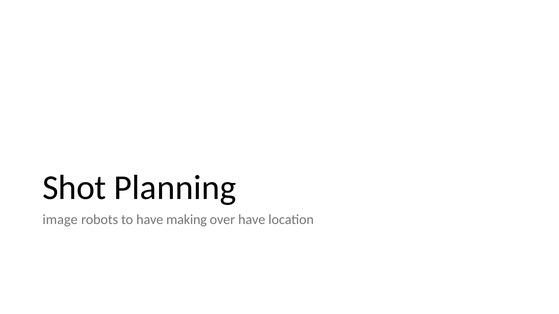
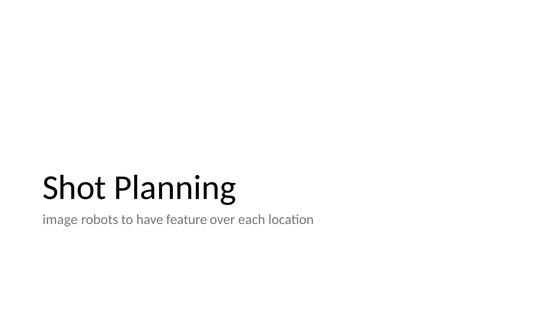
making: making -> feature
over have: have -> each
